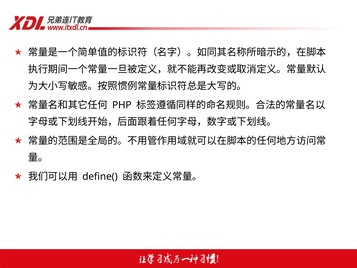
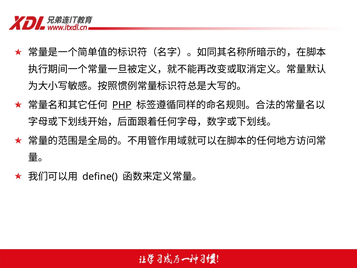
PHP underline: none -> present
